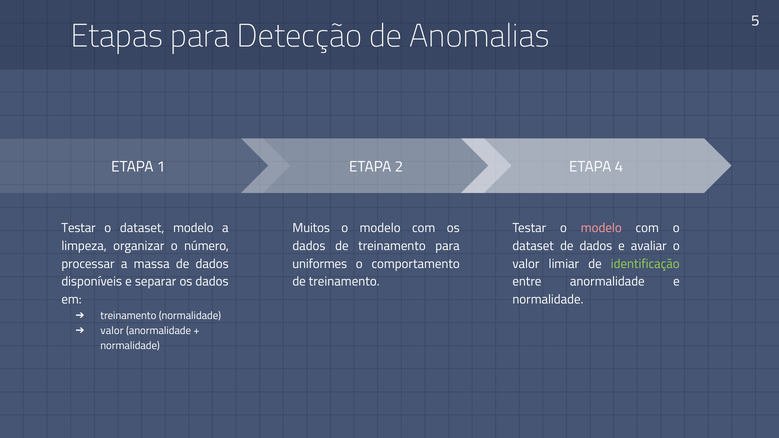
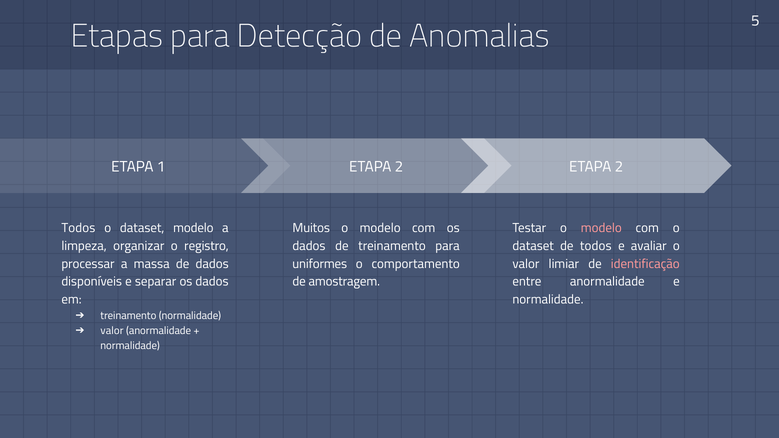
4 at (619, 167): 4 -> 2
Testar at (78, 228): Testar -> Todos
número: número -> registro
dataset de dados: dados -> todos
identificação colour: light green -> pink
treinamento at (344, 282): treinamento -> amostragem
